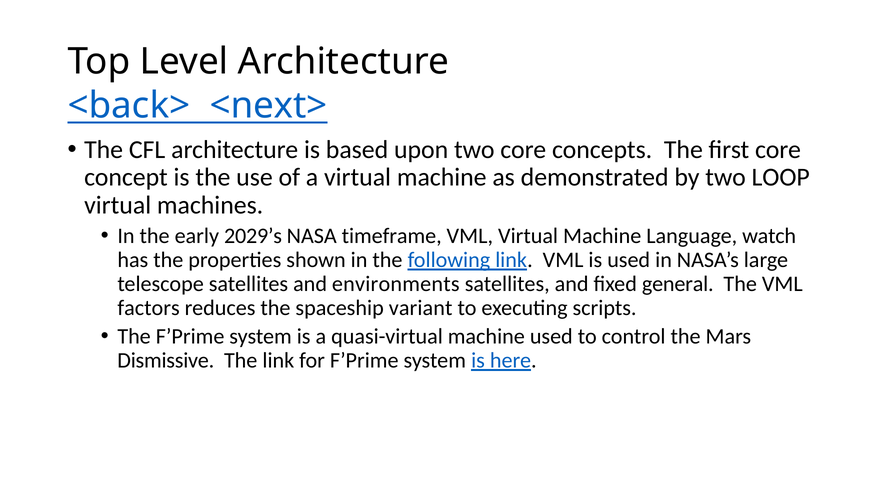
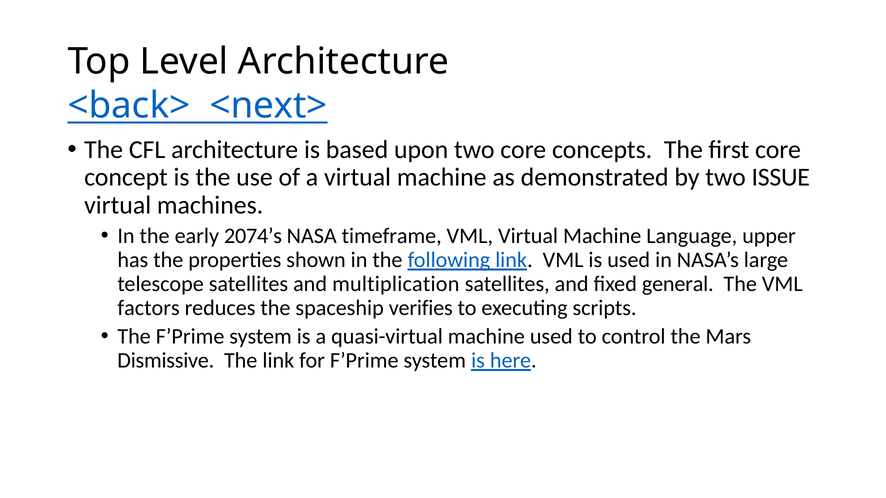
LOOP: LOOP -> ISSUE
2029’s: 2029’s -> 2074’s
watch: watch -> upper
environments: environments -> multiplication
variant: variant -> verifies
